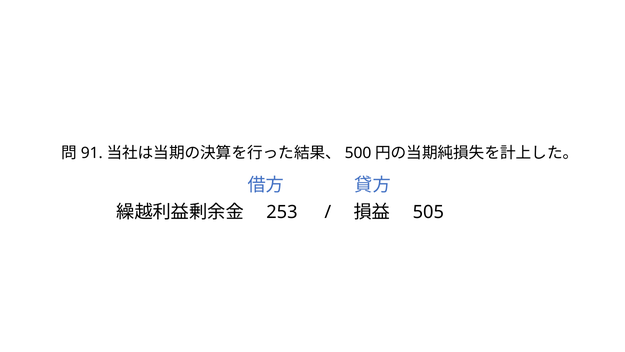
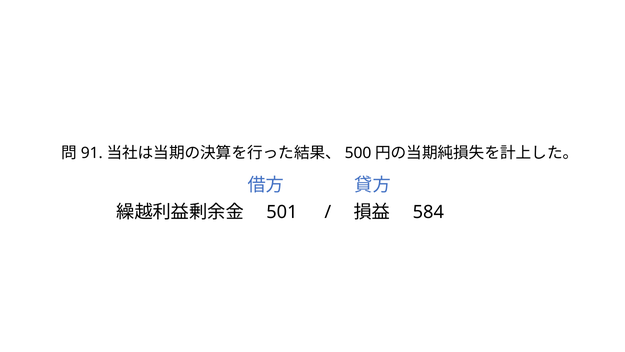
253: 253 -> 501
505: 505 -> 584
